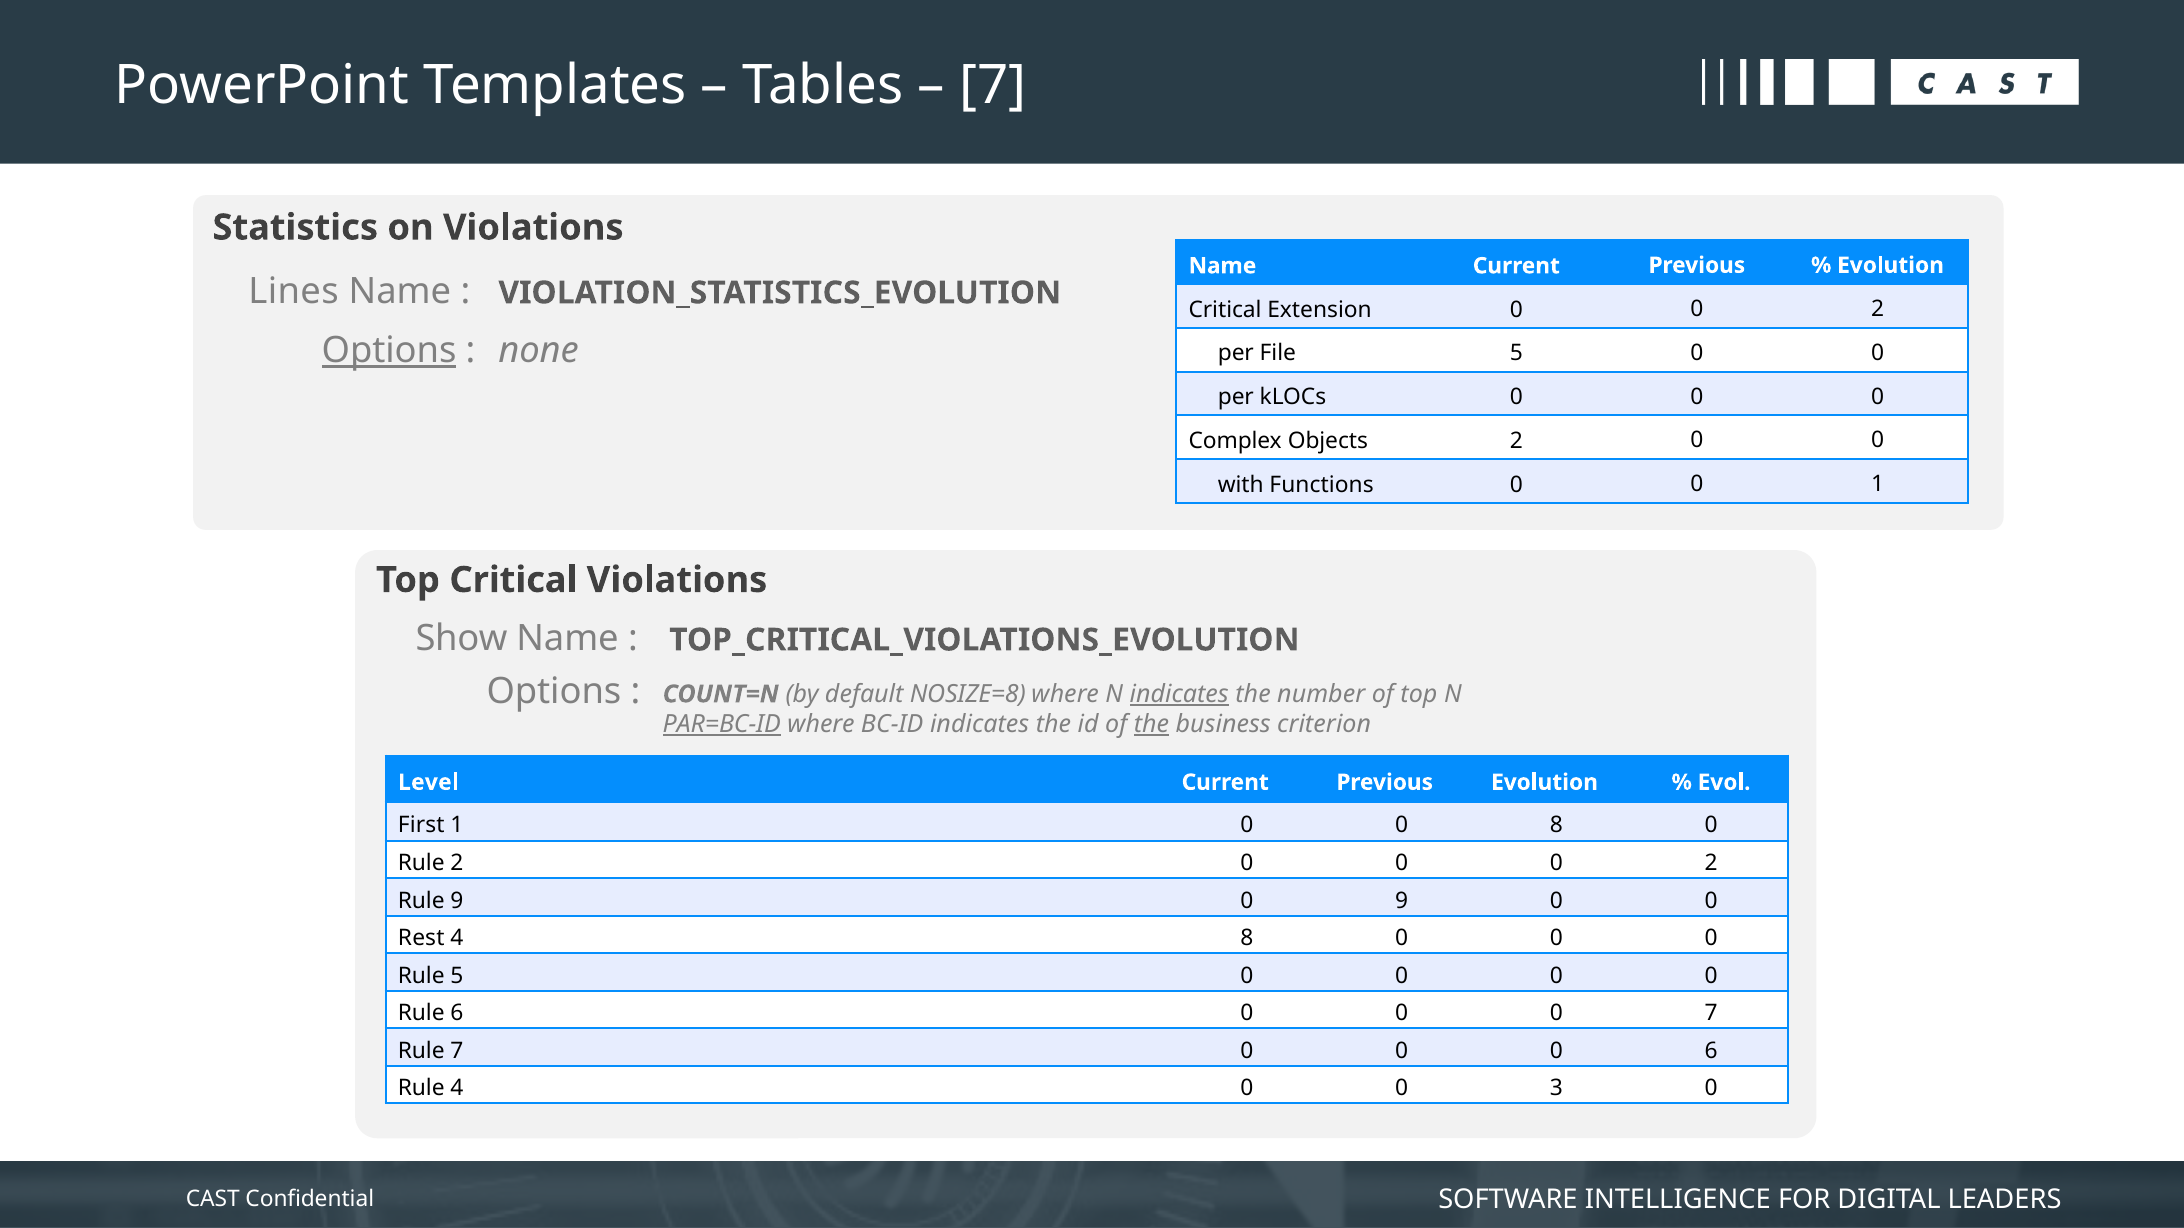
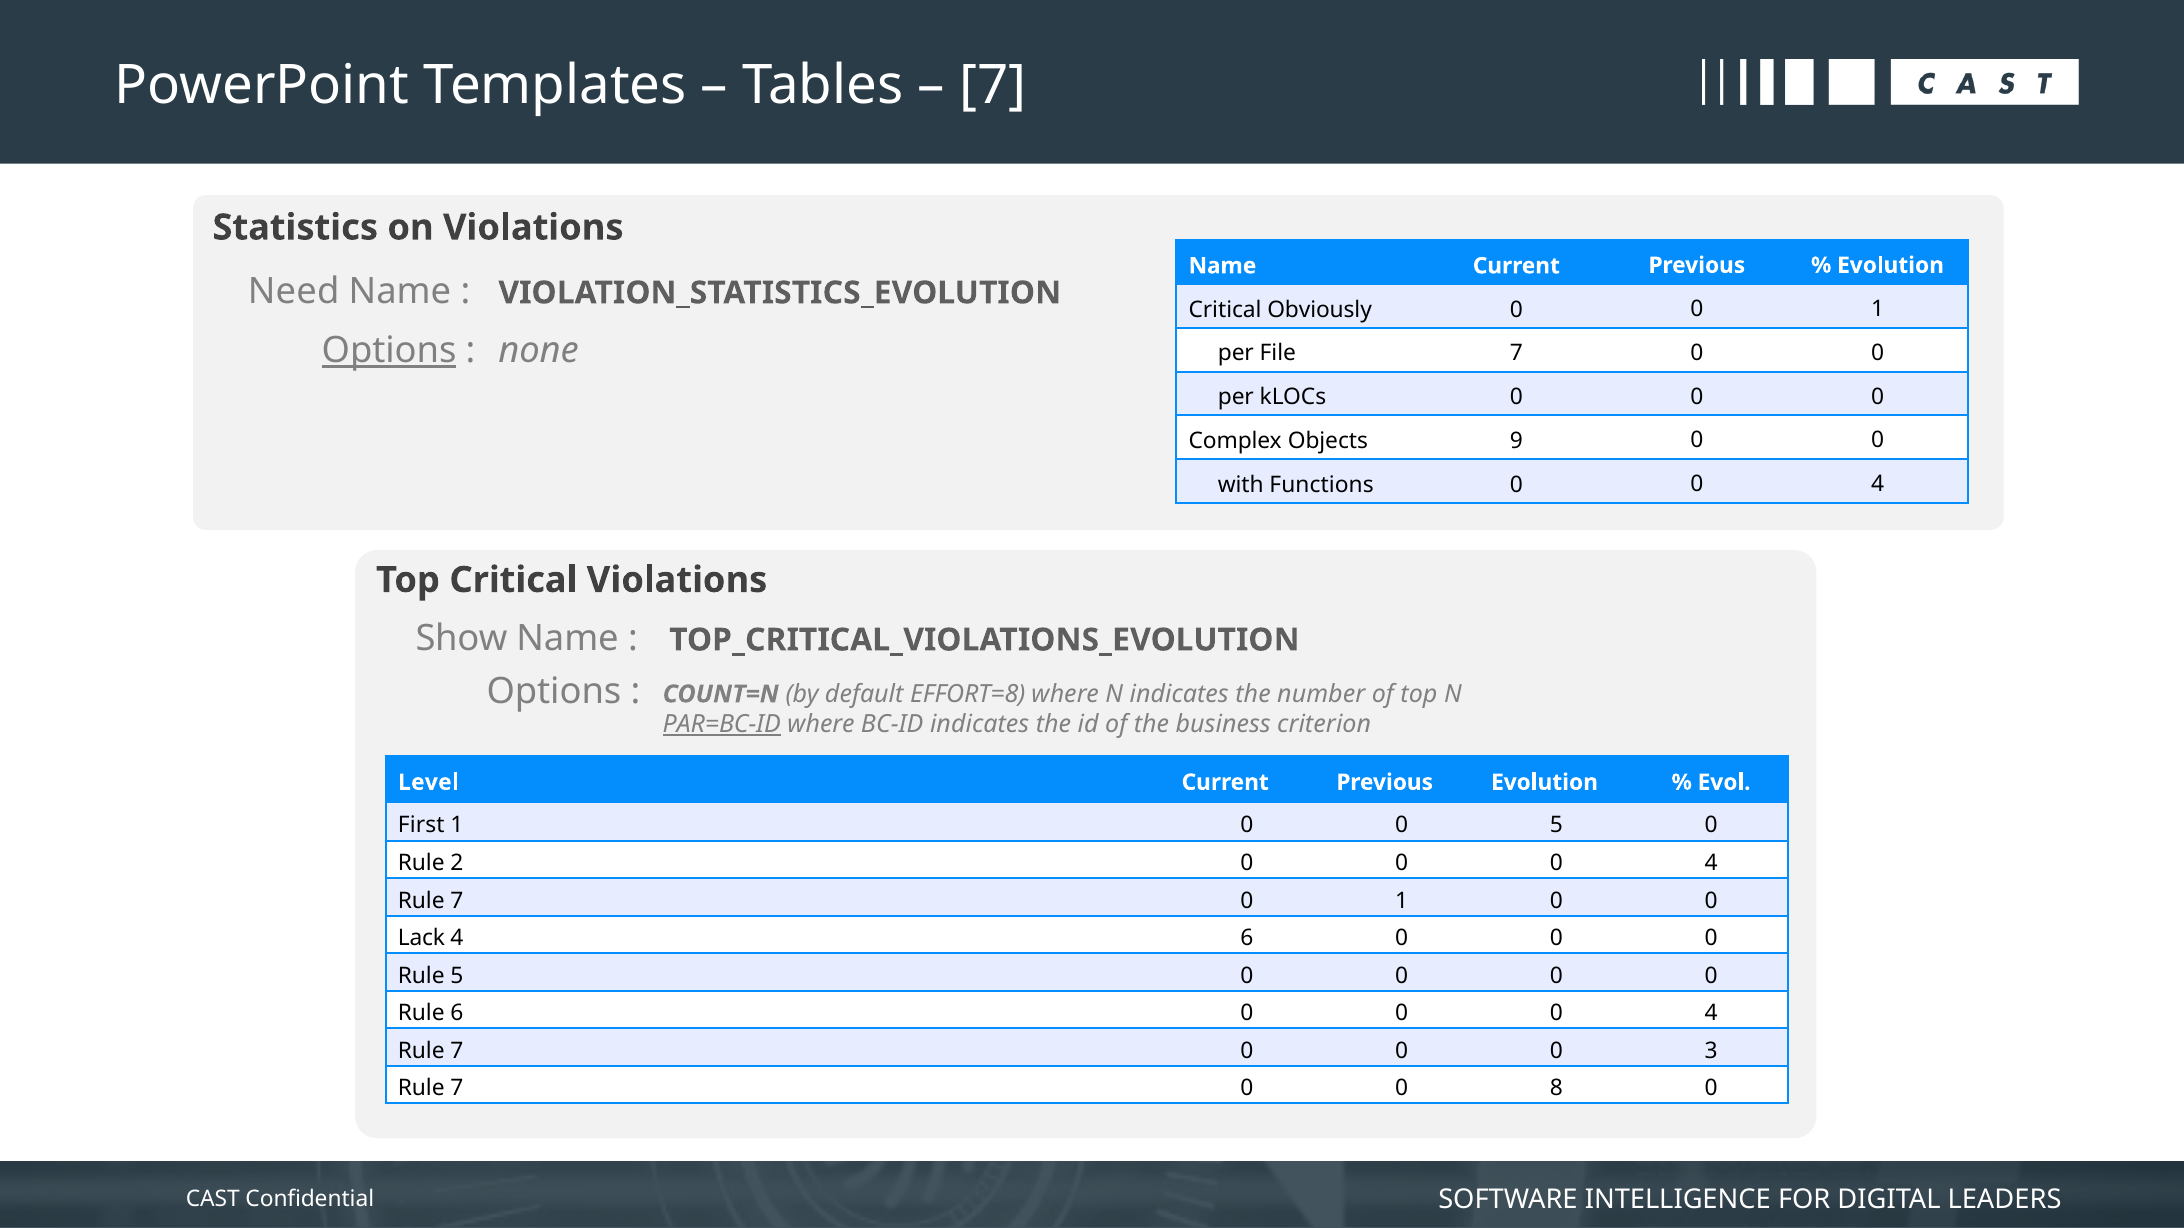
Lines: Lines -> Need
Extension: Extension -> Obviously
2 at (1878, 309): 2 -> 1
File 5: 5 -> 7
Objects 2: 2 -> 9
1 at (1878, 484): 1 -> 4
NOSIZE=8: NOSIZE=8 -> EFFORT=8
indicates at (1179, 694) underline: present -> none
the at (1151, 724) underline: present -> none
0 8: 8 -> 5
2 at (1711, 863): 2 -> 4
9 at (457, 901): 9 -> 7
9 at (1402, 901): 9 -> 1
Rest: Rest -> Lack
4 8: 8 -> 6
7 at (1711, 1014): 7 -> 4
0 6: 6 -> 3
4 at (457, 1089): 4 -> 7
3: 3 -> 8
